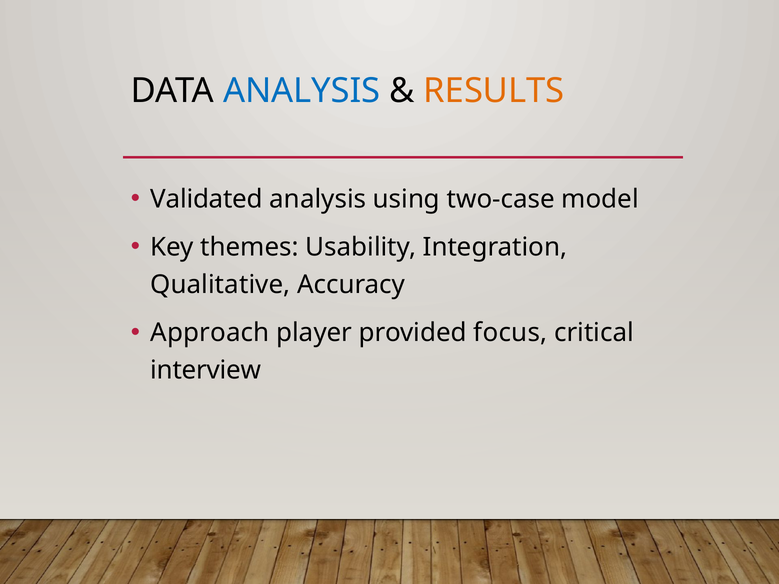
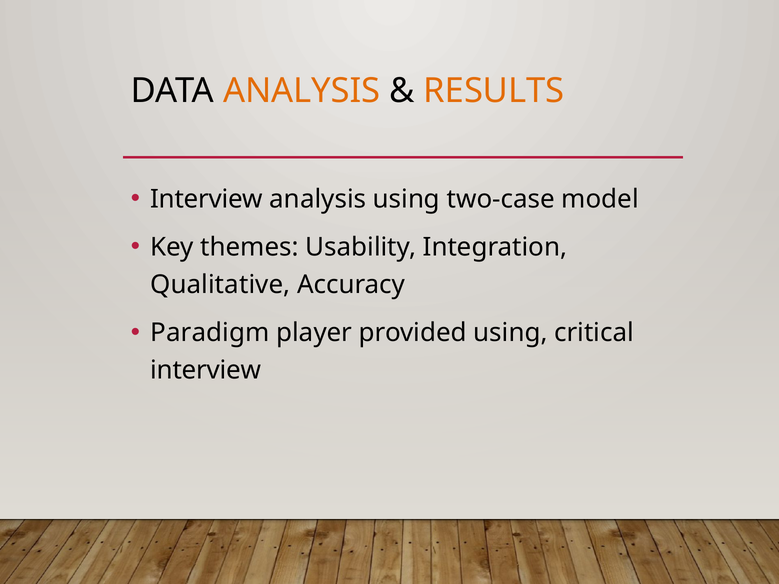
ANALYSIS at (302, 91) colour: blue -> orange
Validated at (207, 199): Validated -> Interview
Approach: Approach -> Paradigm
provided focus: focus -> using
